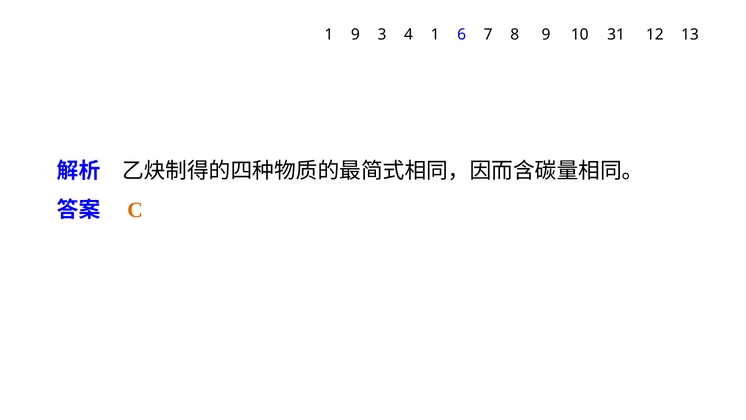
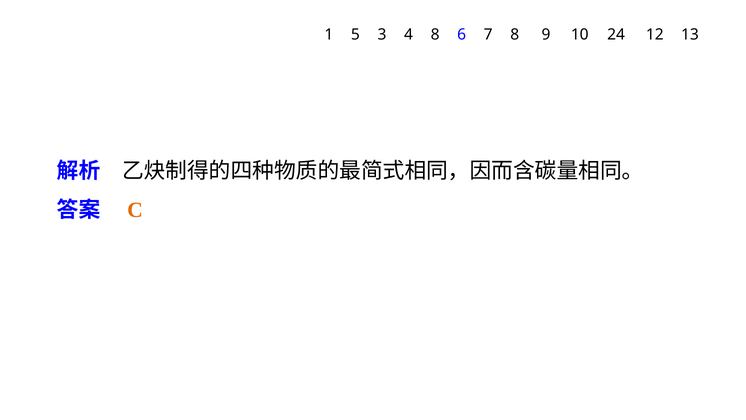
1 9: 9 -> 5
4 1: 1 -> 8
31: 31 -> 24
